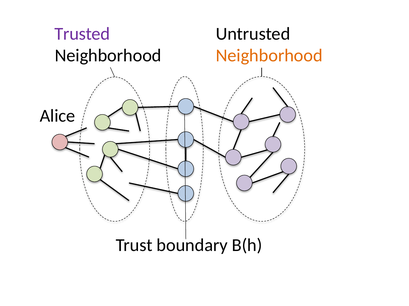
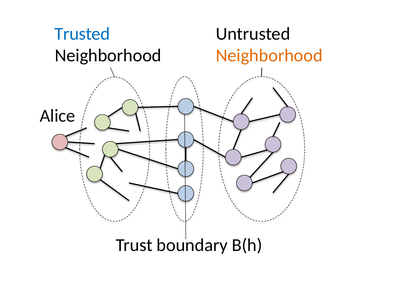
Trusted colour: purple -> blue
